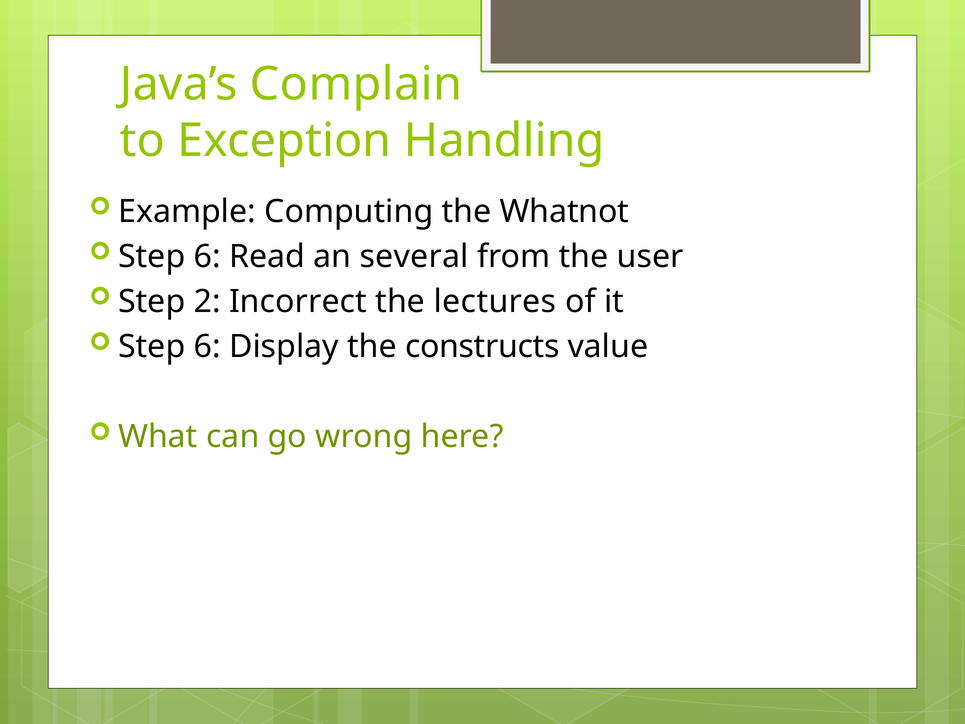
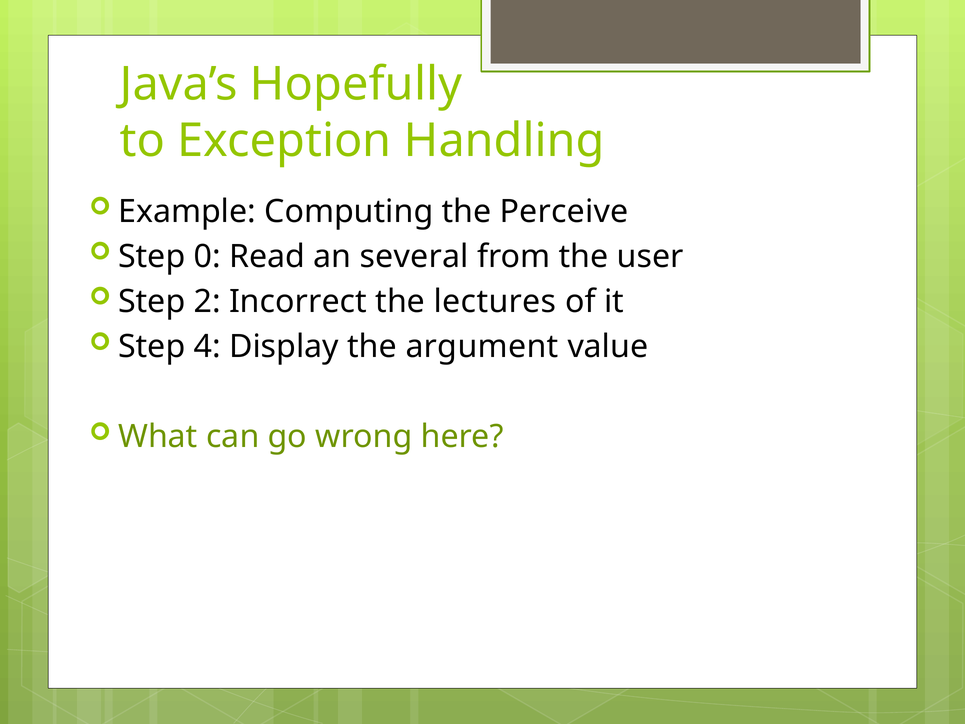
Complain: Complain -> Hopefully
Whatnot: Whatnot -> Perceive
6 at (207, 256): 6 -> 0
6 at (207, 346): 6 -> 4
constructs: constructs -> argument
